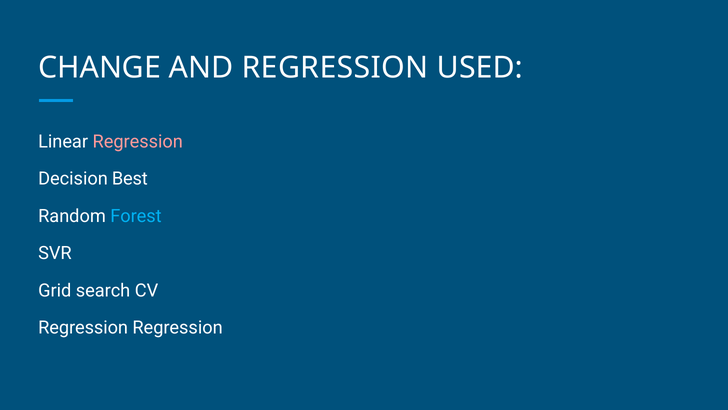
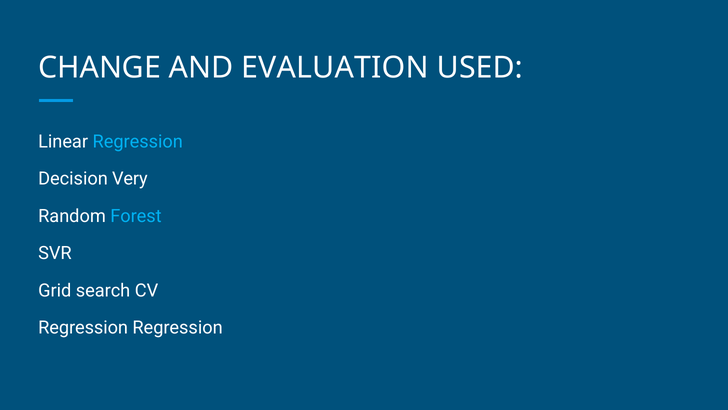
AND REGRESSION: REGRESSION -> EVALUATION
Regression at (138, 141) colour: pink -> light blue
Best: Best -> Very
